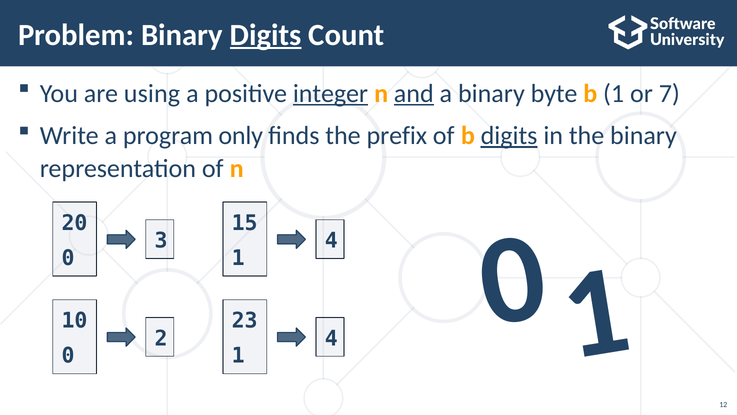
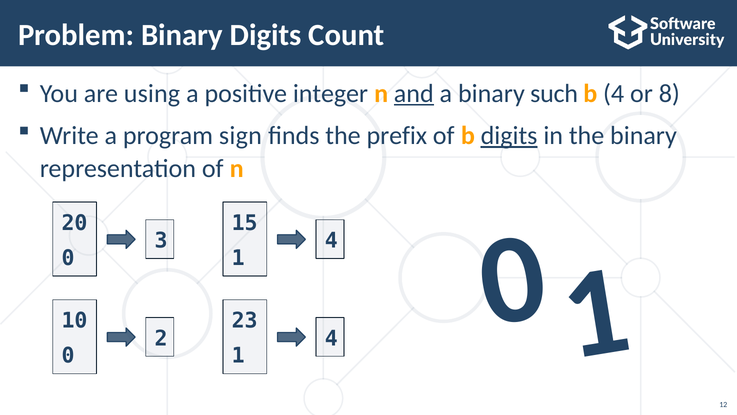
Digits at (266, 35) underline: present -> none
integer underline: present -> none
byte: byte -> such
b 1: 1 -> 4
7: 7 -> 8
only: only -> sign
